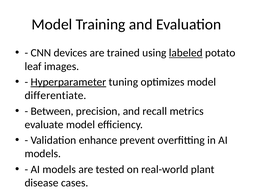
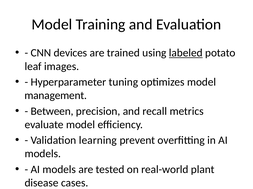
Hyperparameter underline: present -> none
differentiate: differentiate -> management
enhance: enhance -> learning
